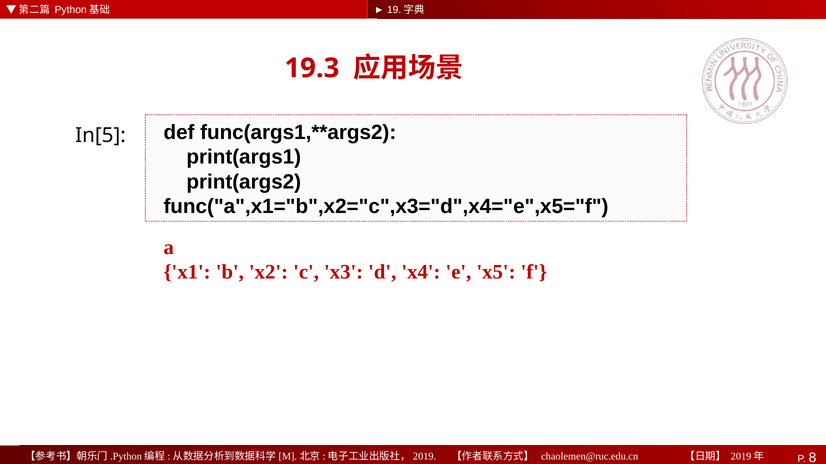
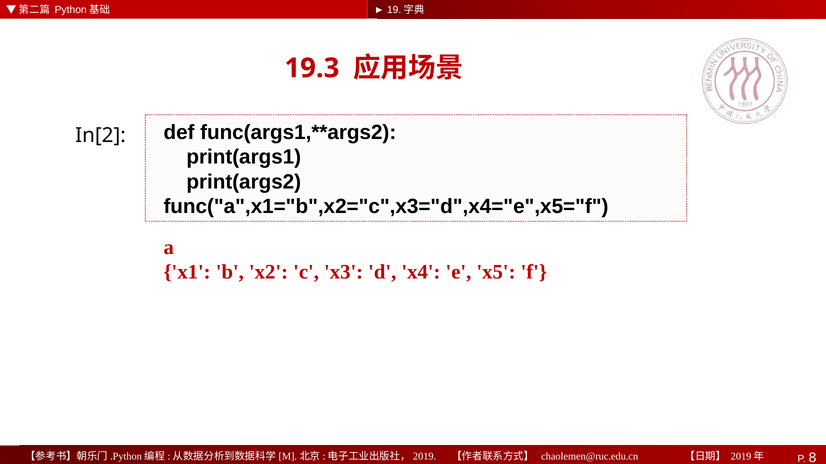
In[5: In[5 -> In[2
